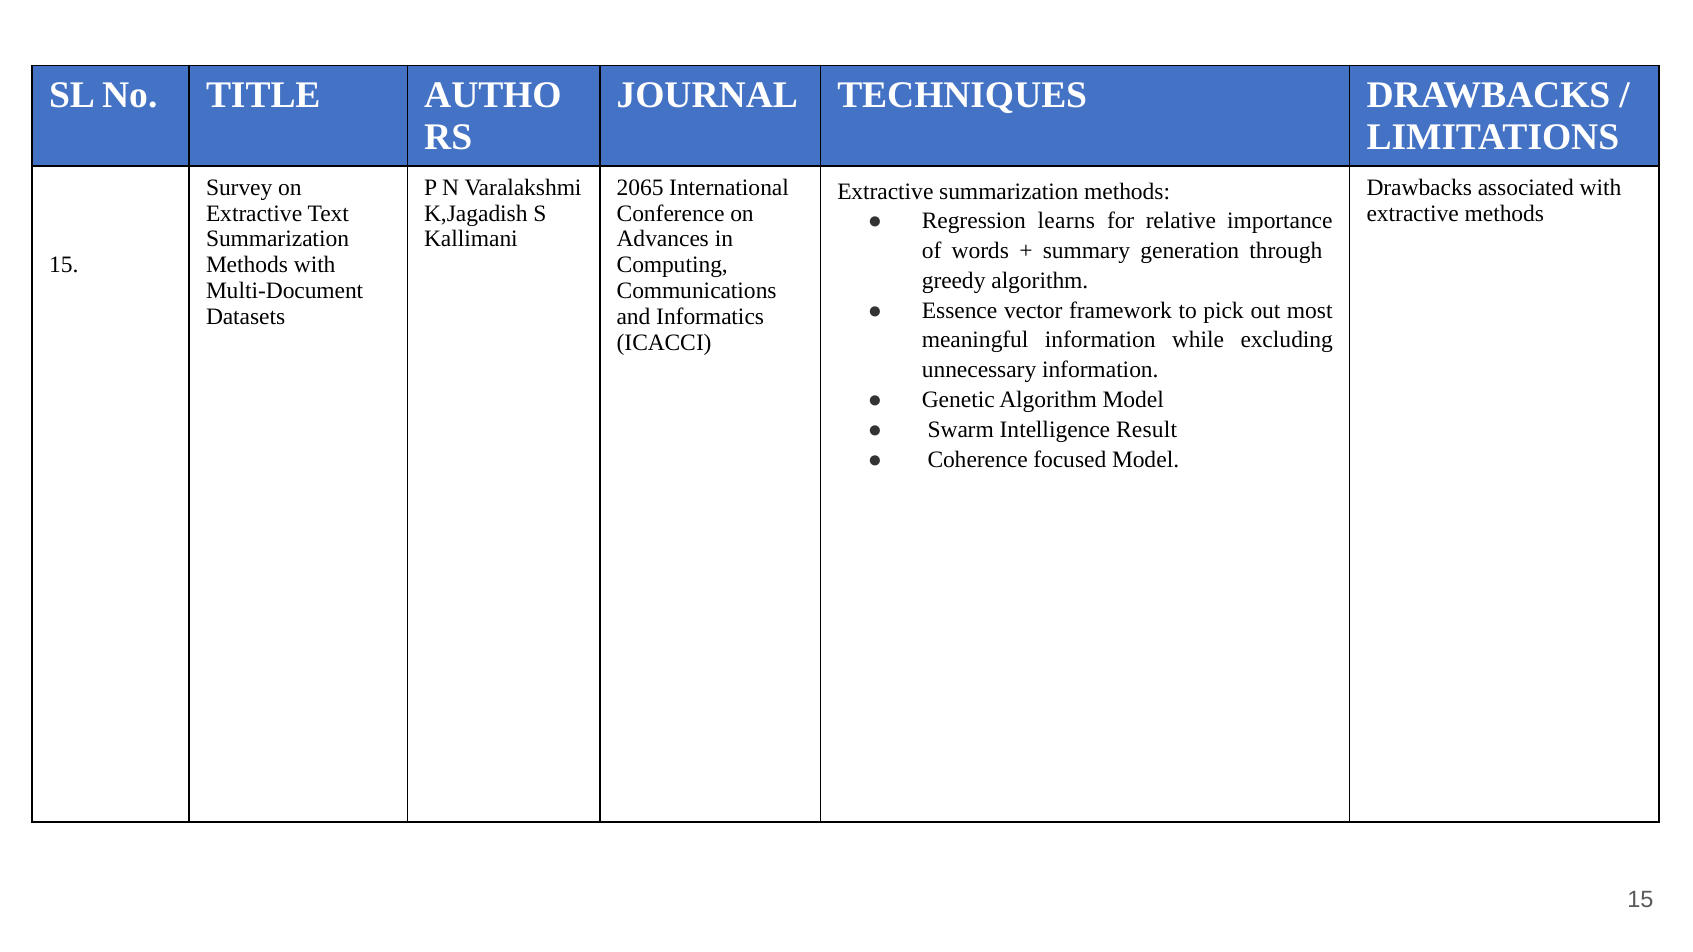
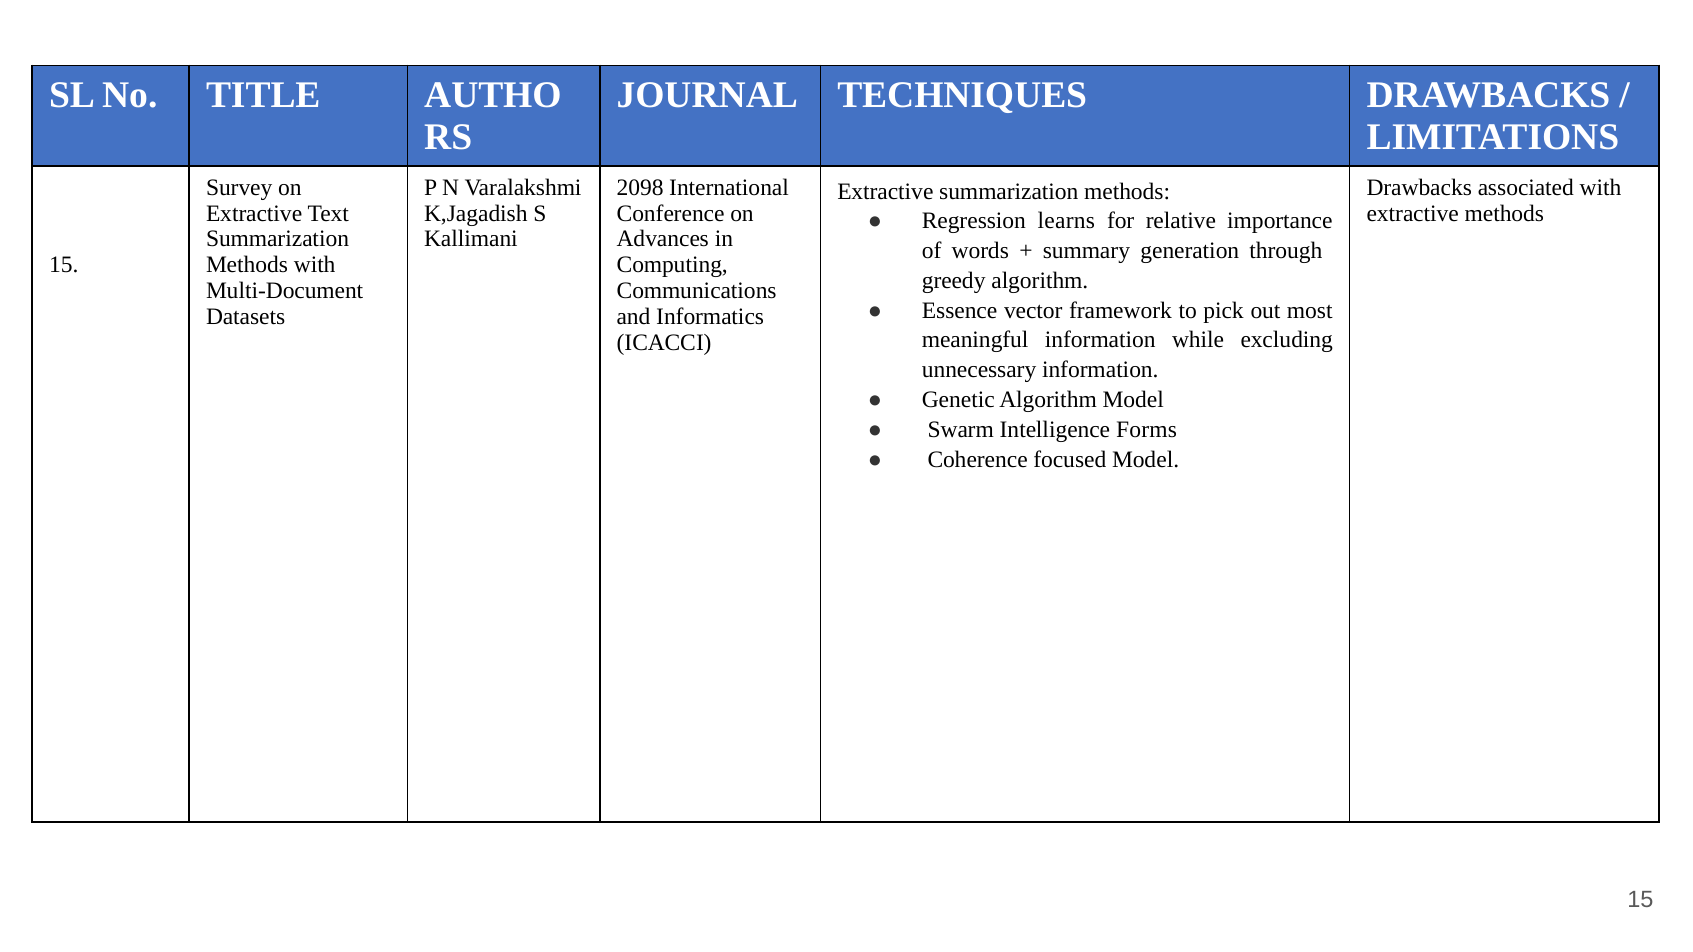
2065: 2065 -> 2098
Result: Result -> Forms
